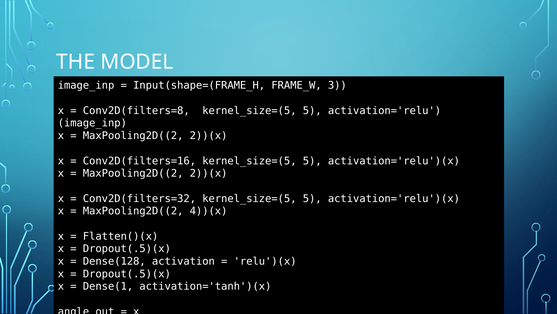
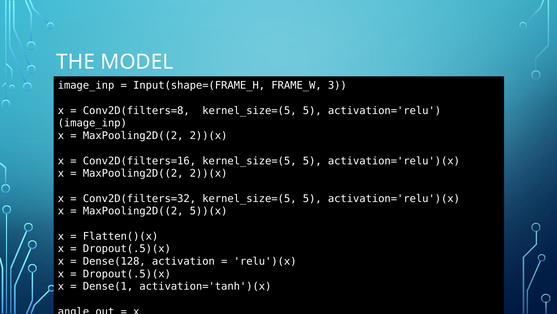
4))(x: 4))(x -> 5))(x
